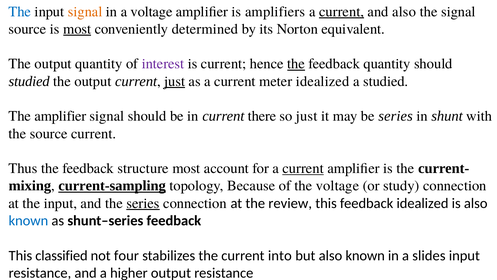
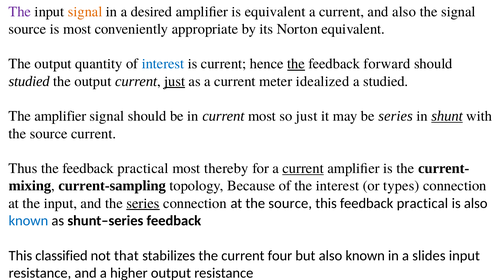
The at (20, 12) colour: blue -> purple
a voltage: voltage -> desired
is amplifiers: amplifiers -> equivalent
current at (342, 12) underline: present -> none
most at (77, 29) underline: present -> none
determined: determined -> appropriate
interest at (163, 64) colour: purple -> blue
feedback quantity: quantity -> forward
current there: there -> most
shunt underline: none -> present
the feedback structure: structure -> practical
account: account -> thereby
current-sampling underline: present -> none
the voltage: voltage -> interest
study: study -> types
at the review: review -> source
this feedback idealized: idealized -> practical
four: four -> that
into: into -> four
